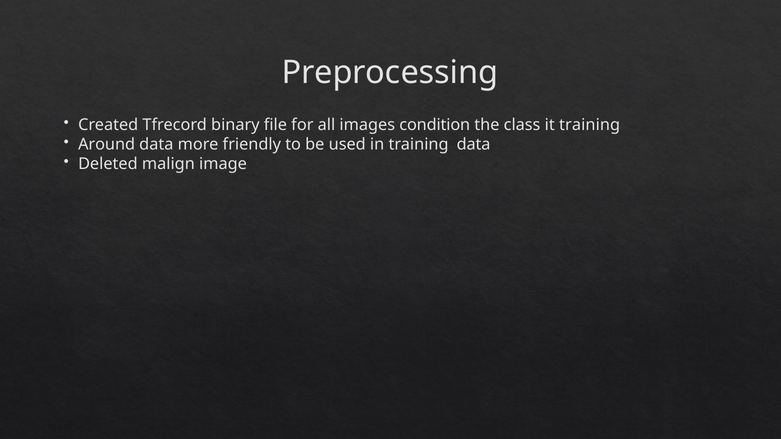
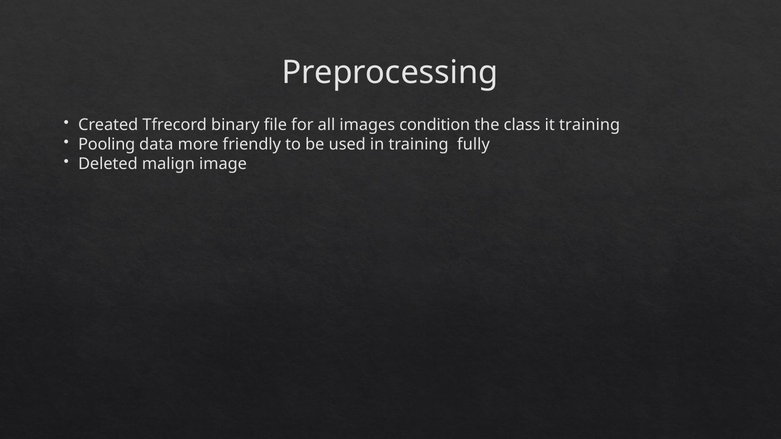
Around: Around -> Pooling
training data: data -> fully
